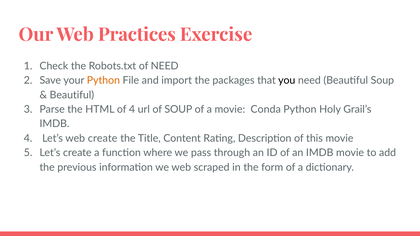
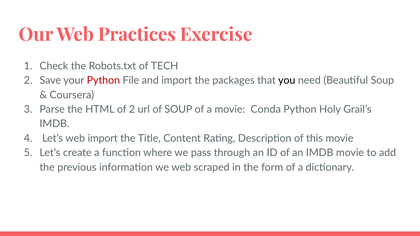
of NEED: NEED -> TECH
Python at (103, 81) colour: orange -> red
Beautiful at (72, 95): Beautiful -> Coursera
of 4: 4 -> 2
web create: create -> import
